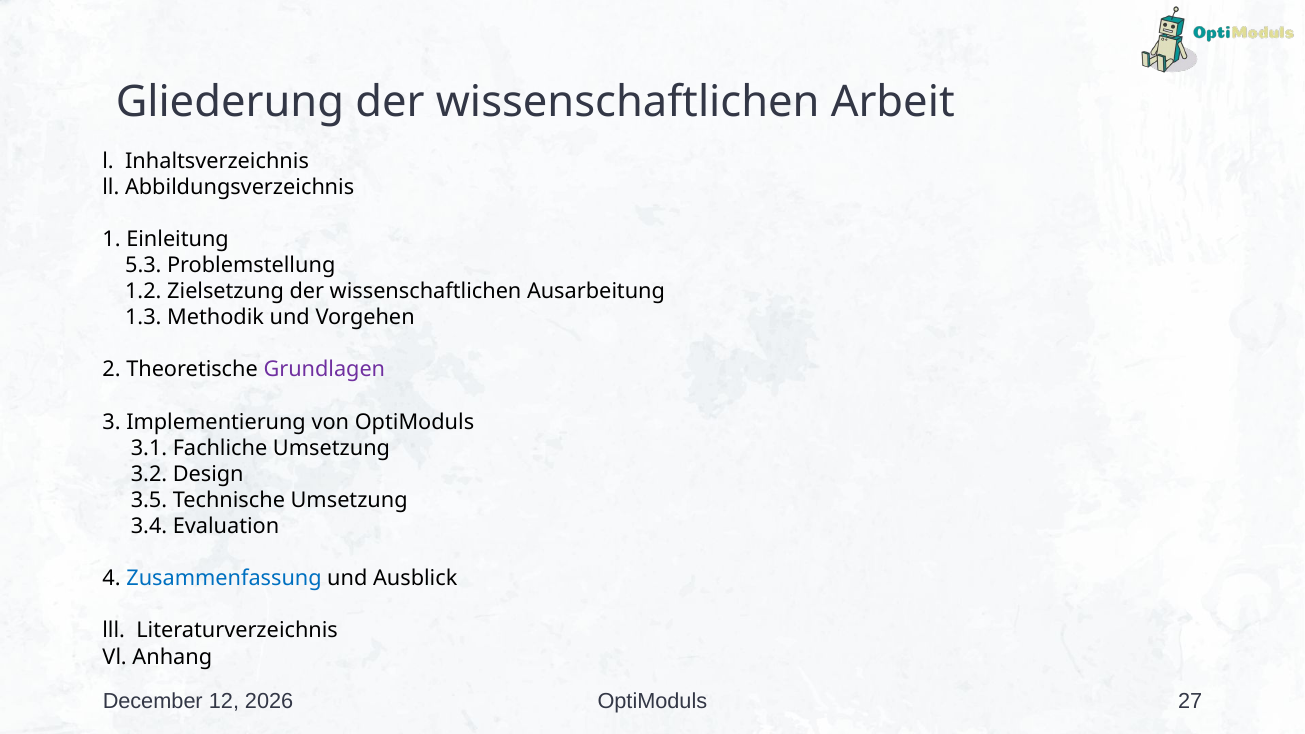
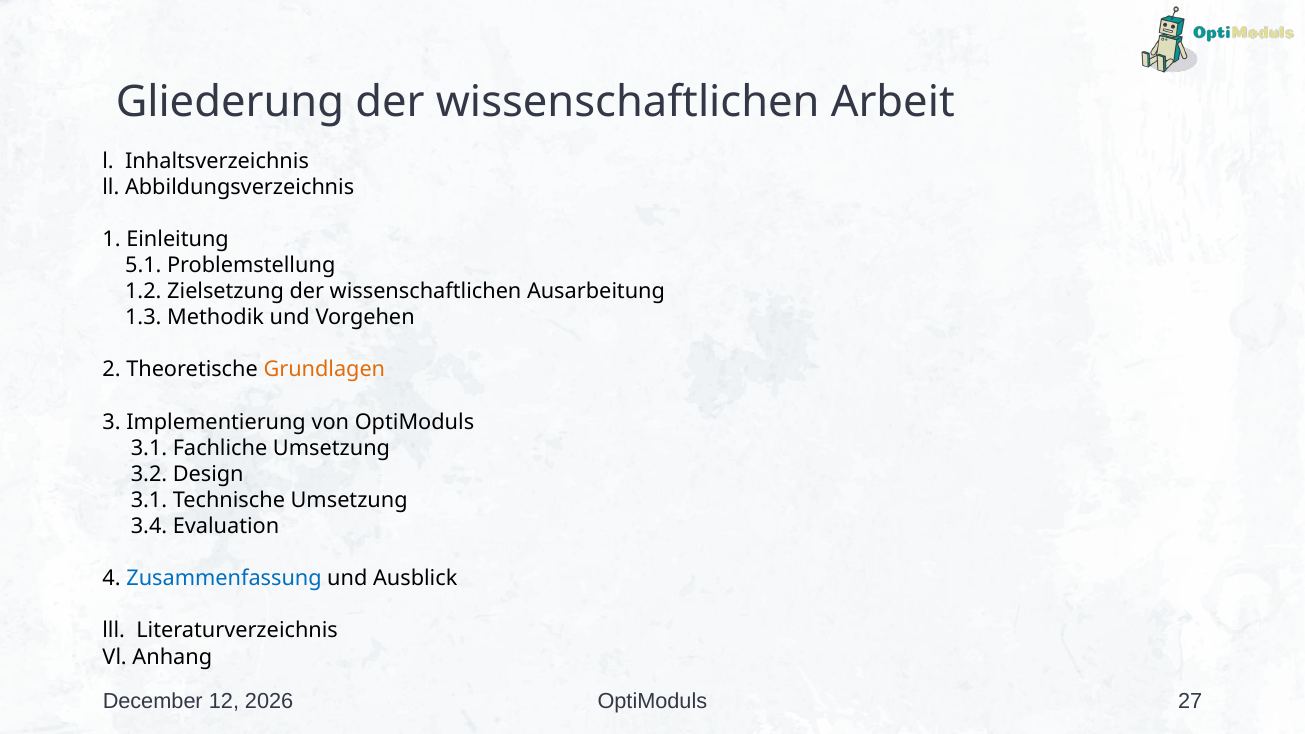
5.3: 5.3 -> 5.1
Grundlagen colour: purple -> orange
3.5 at (149, 500): 3.5 -> 3.1
